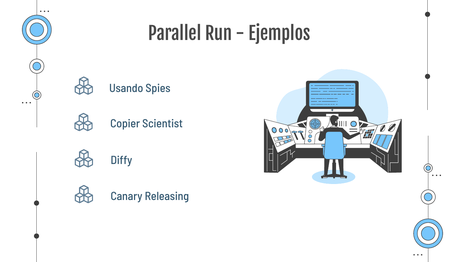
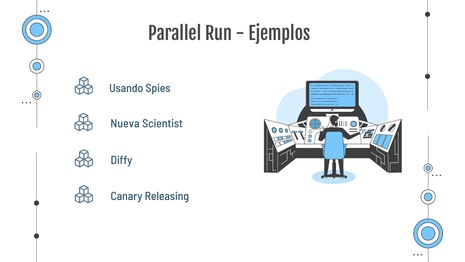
Copier: Copier -> Nueva
